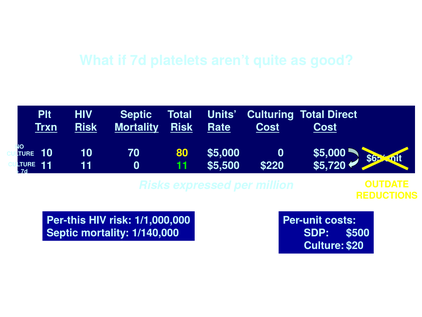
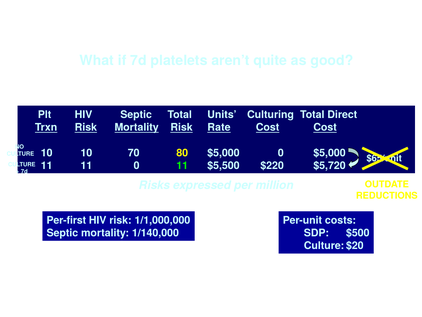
Per-this: Per-this -> Per-first
